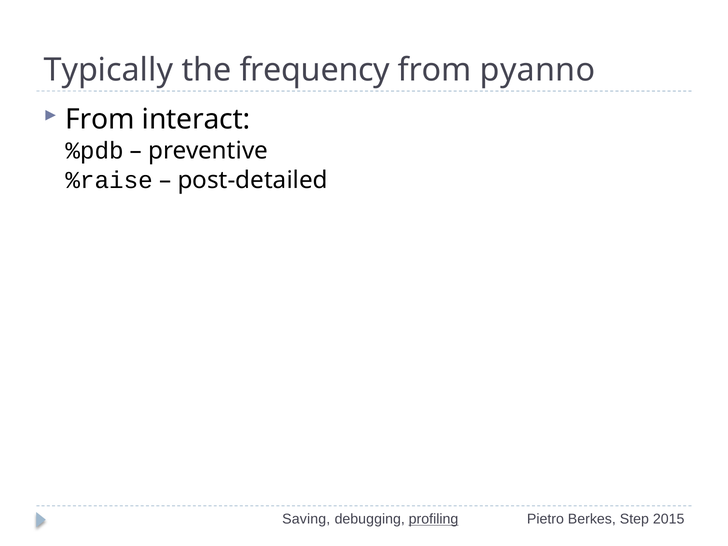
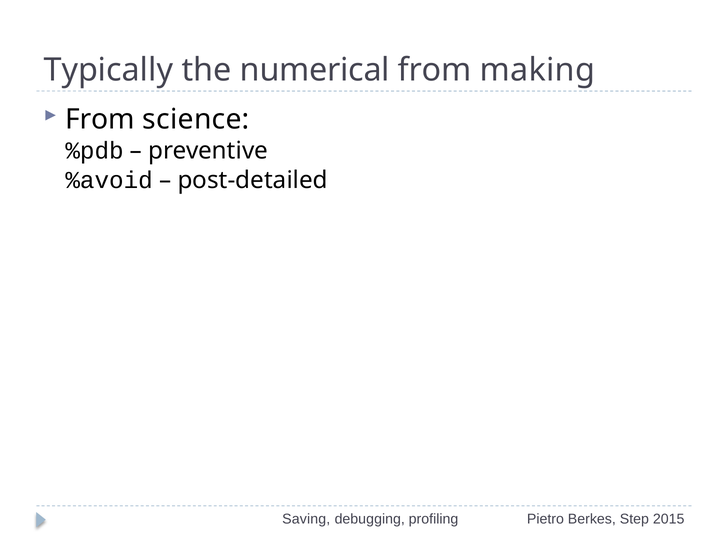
frequency: frequency -> numerical
pyanno: pyanno -> making
interact: interact -> science
%raise: %raise -> %avoid
profiling underline: present -> none
